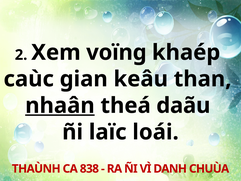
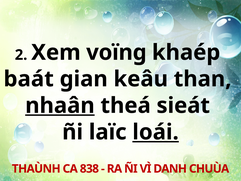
caùc: caùc -> baát
daãu: daãu -> sieát
loái underline: none -> present
